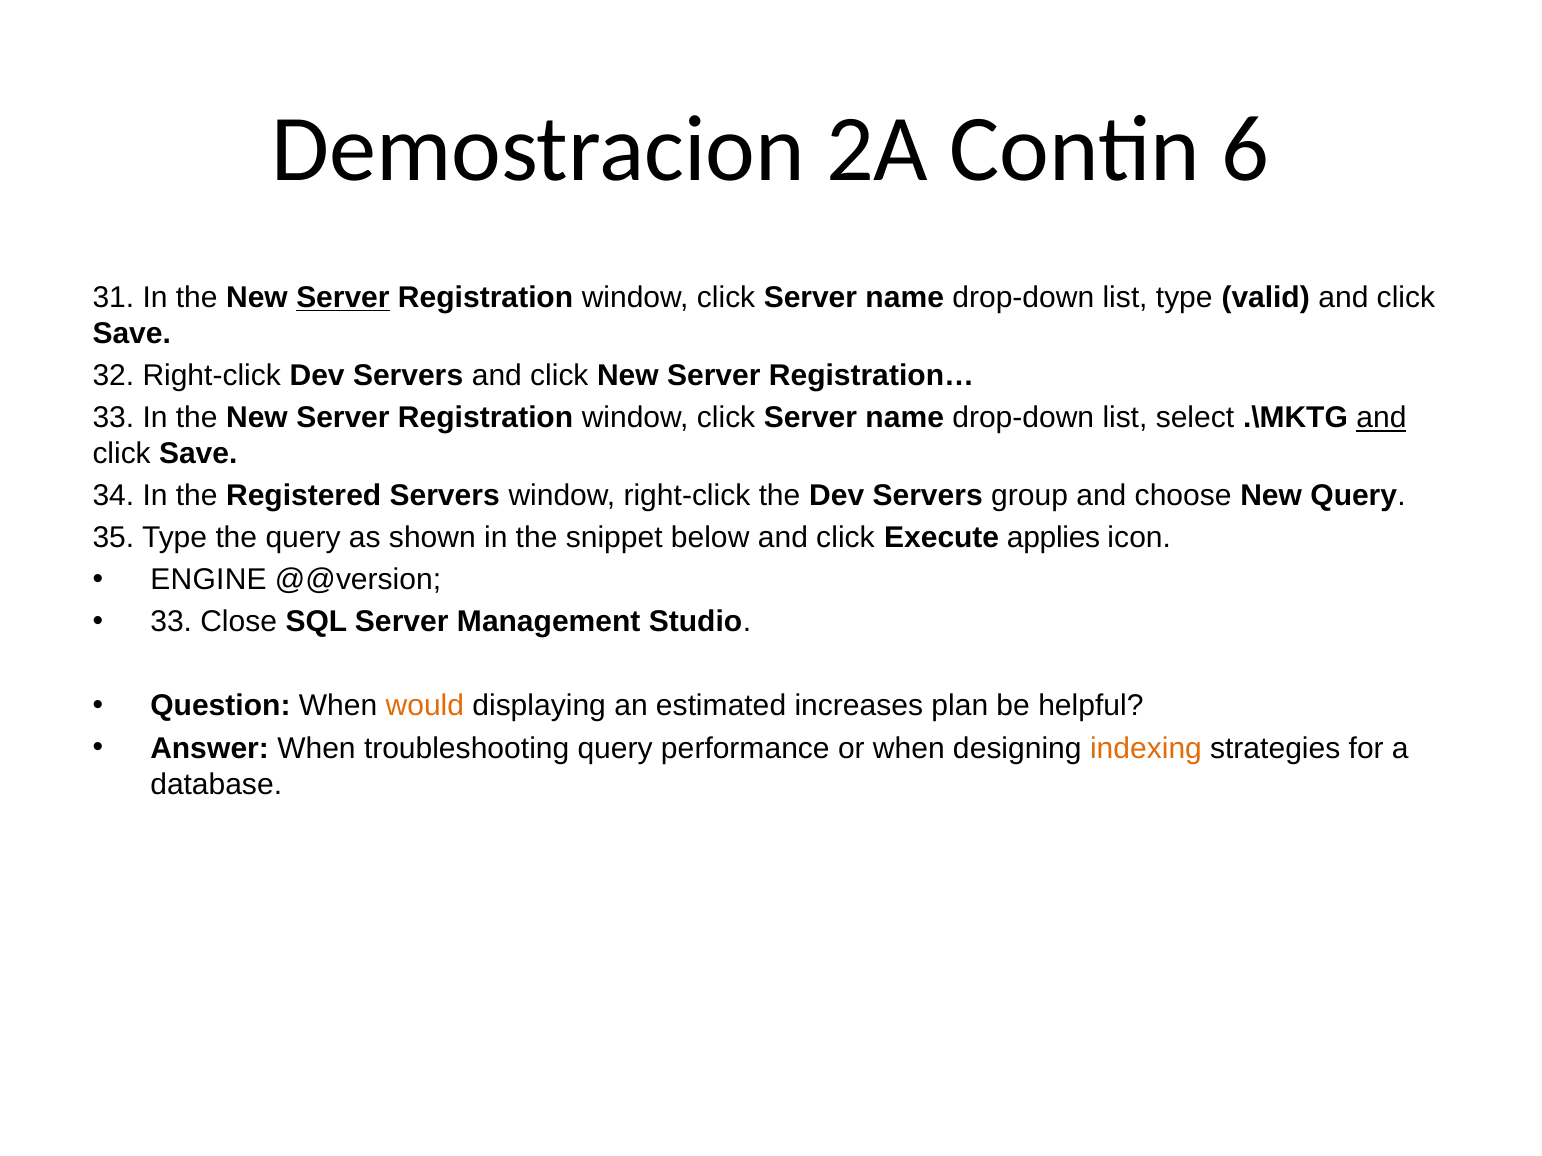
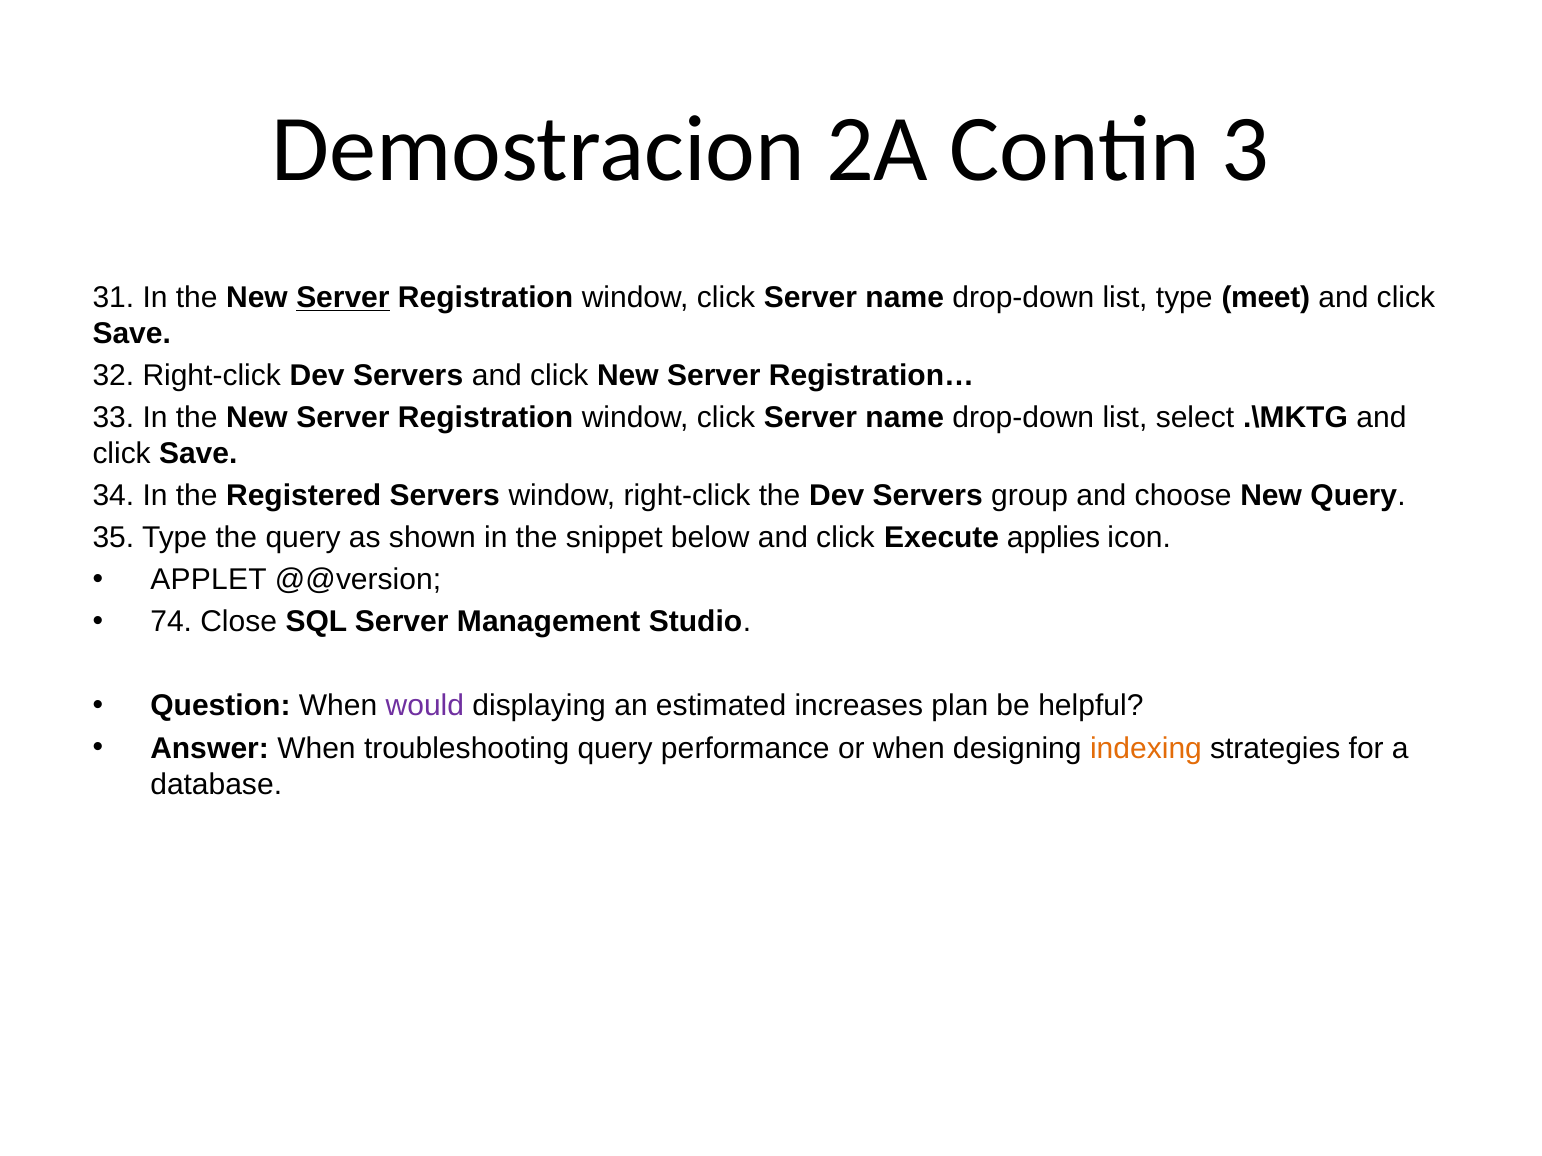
6: 6 -> 3
valid: valid -> meet
and at (1381, 418) underline: present -> none
ENGINE: ENGINE -> APPLET
33 at (171, 622): 33 -> 74
would colour: orange -> purple
